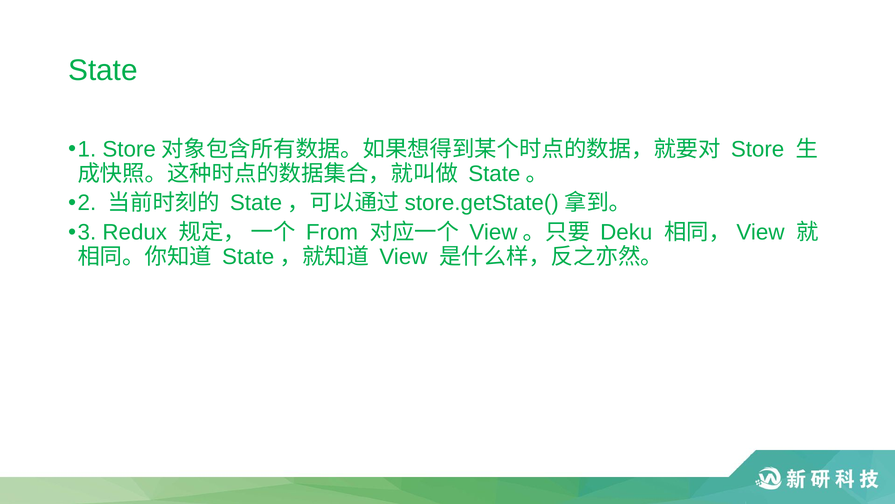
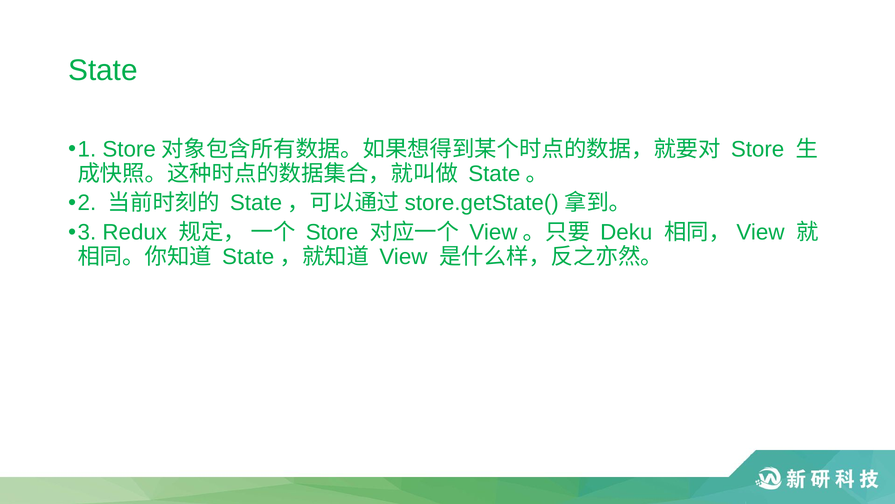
From at (332, 232): From -> Store
